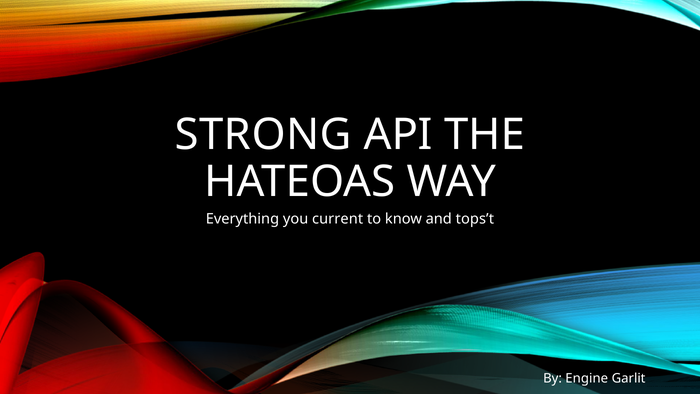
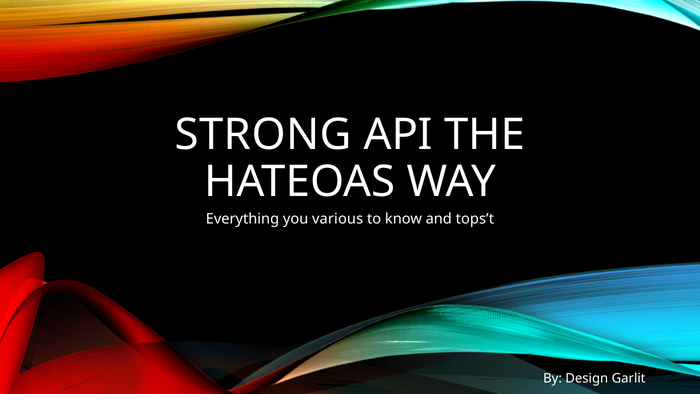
current: current -> various
Engine: Engine -> Design
